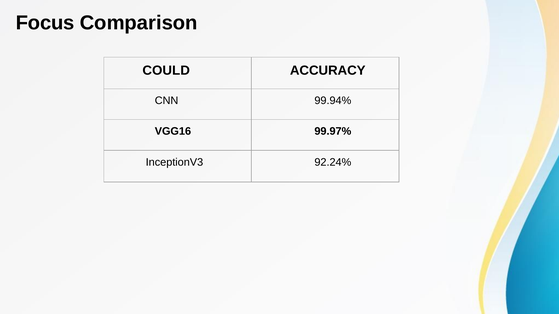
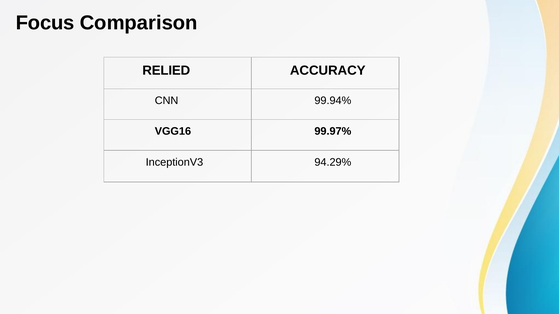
COULD: COULD -> RELIED
92.24%: 92.24% -> 94.29%
